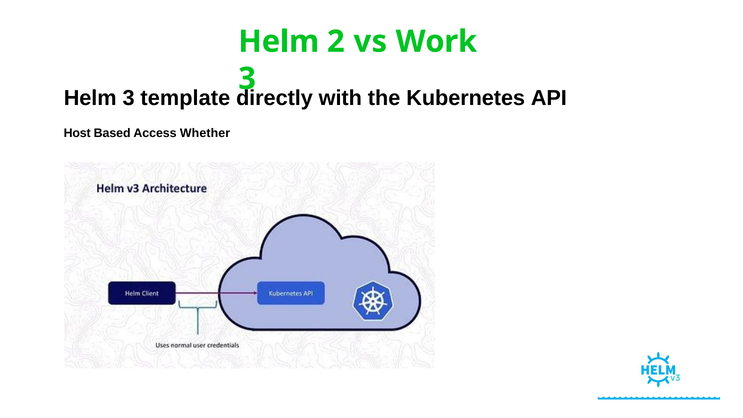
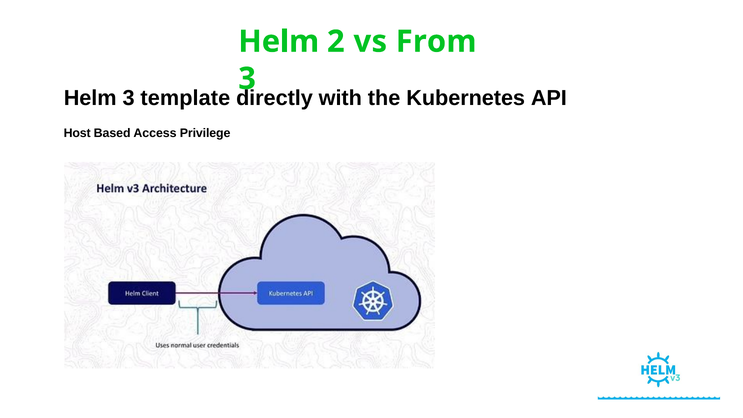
Work: Work -> From
Whether: Whether -> Privilege
